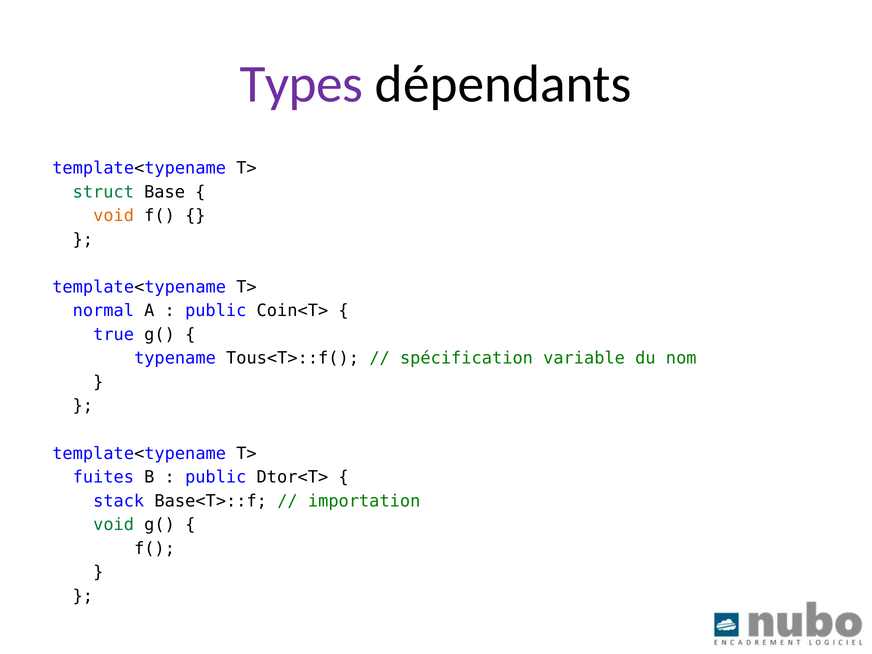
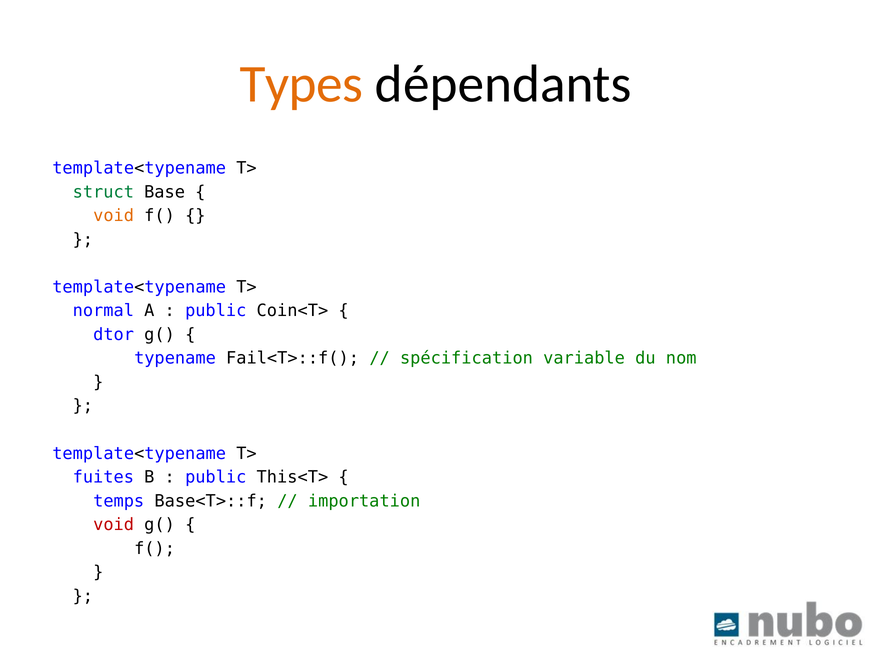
Types colour: purple -> orange
true: true -> dtor
Tous<T>::f(: Tous<T>::f( -> Fail<T>::f(
Dtor<T>: Dtor<T> -> This<T>
stack: stack -> temps
void at (114, 525) colour: green -> red
